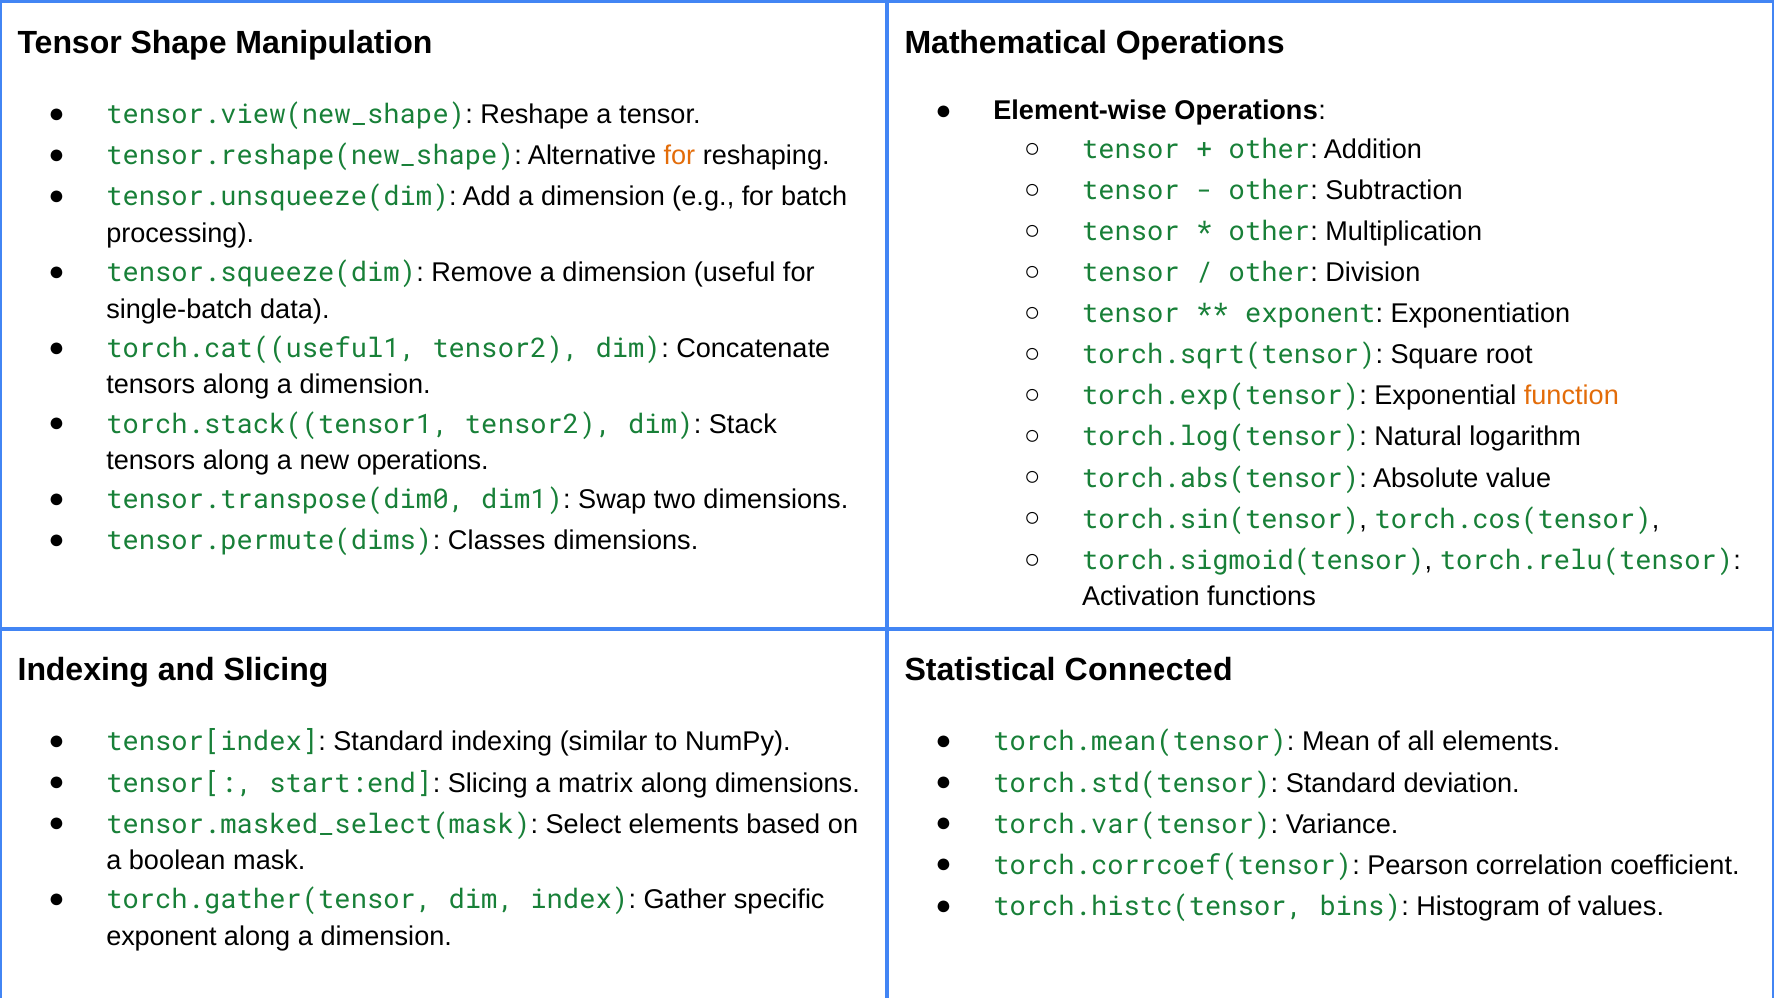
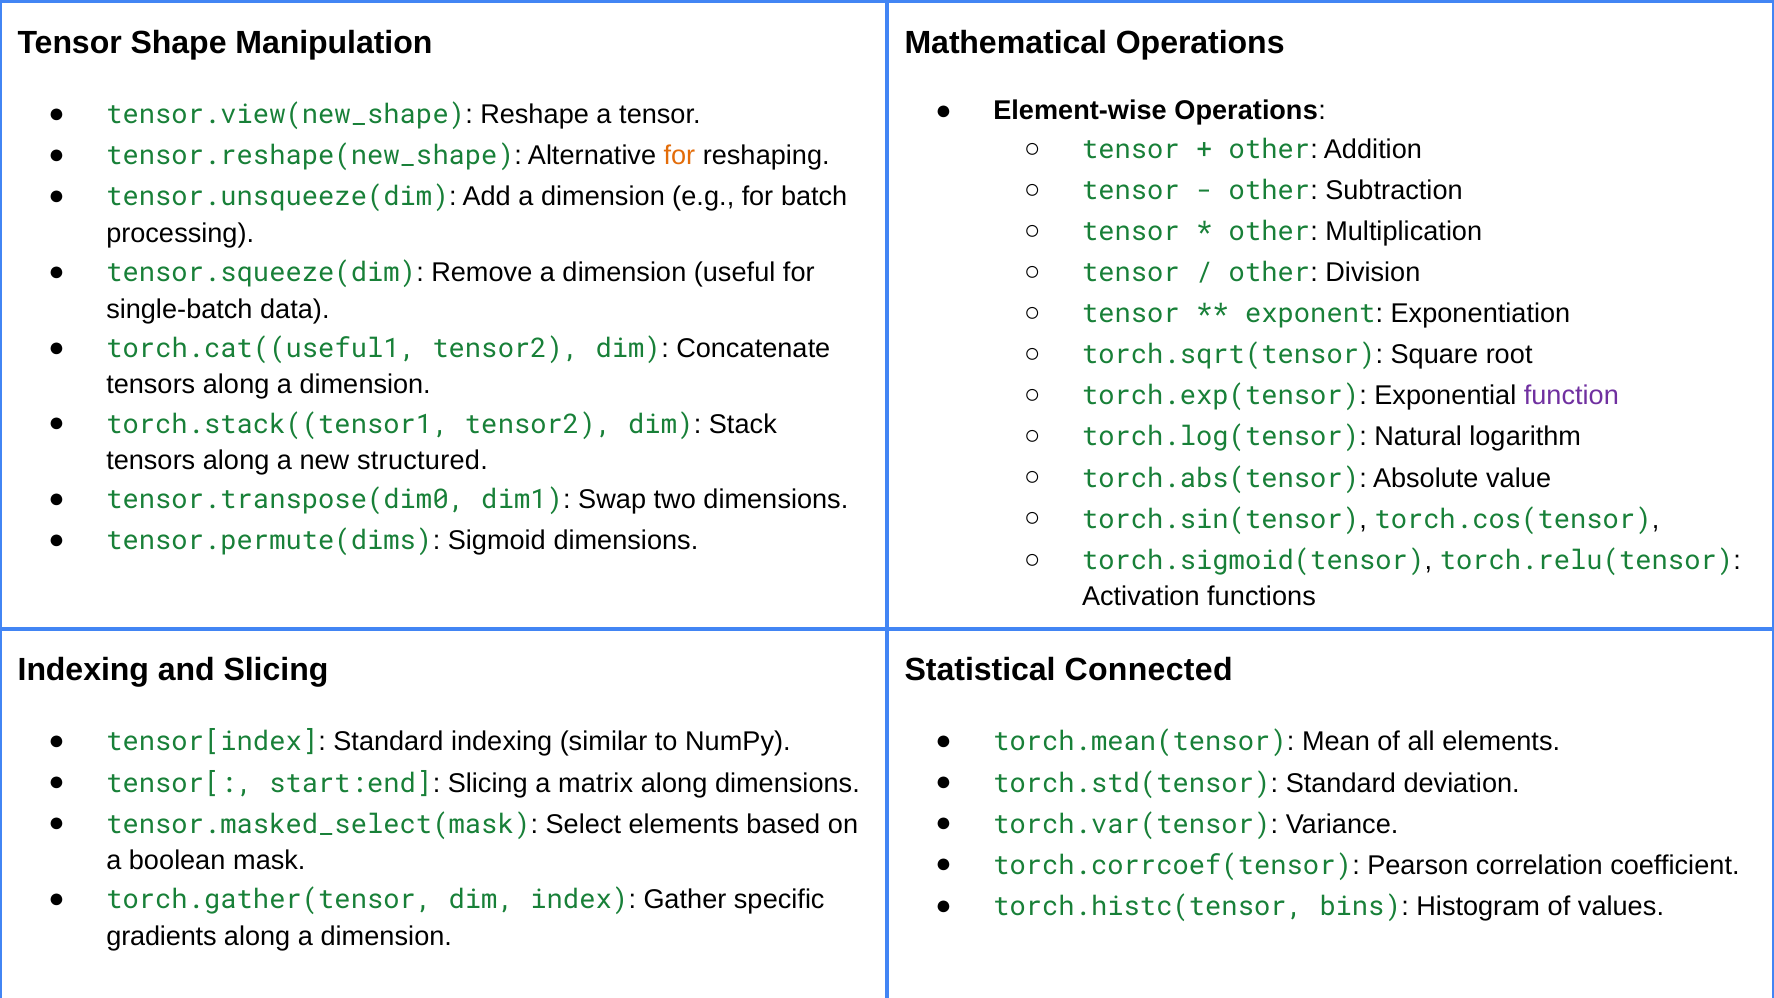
function colour: orange -> purple
new operations: operations -> structured
Classes: Classes -> Sigmoid
exponent at (161, 936): exponent -> gradients
